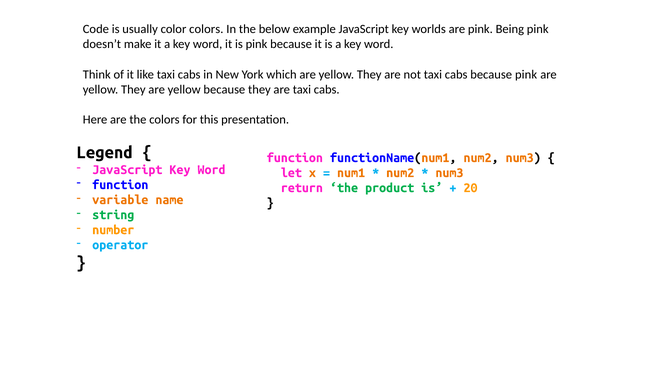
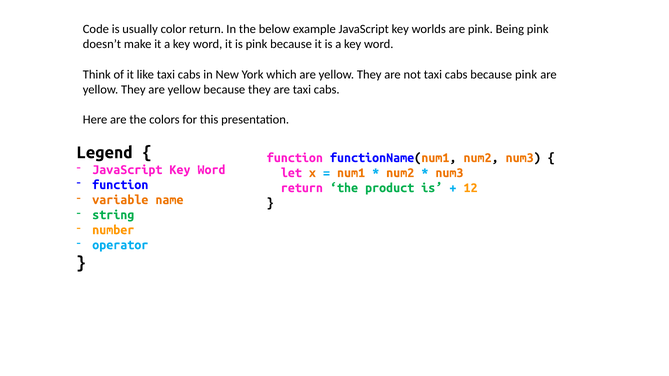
color colors: colors -> return
20: 20 -> 12
